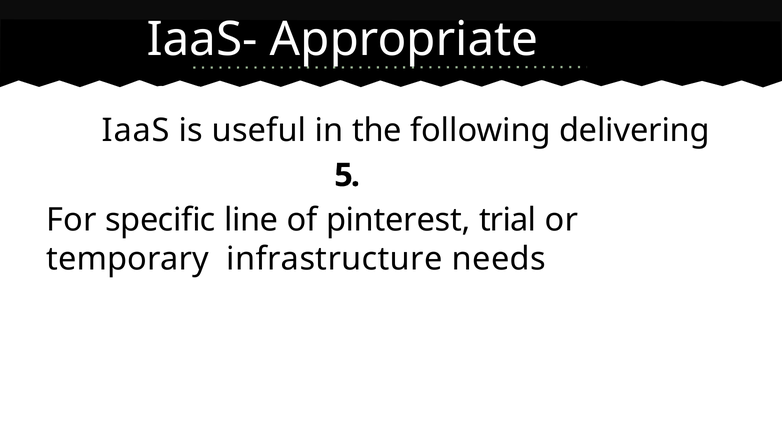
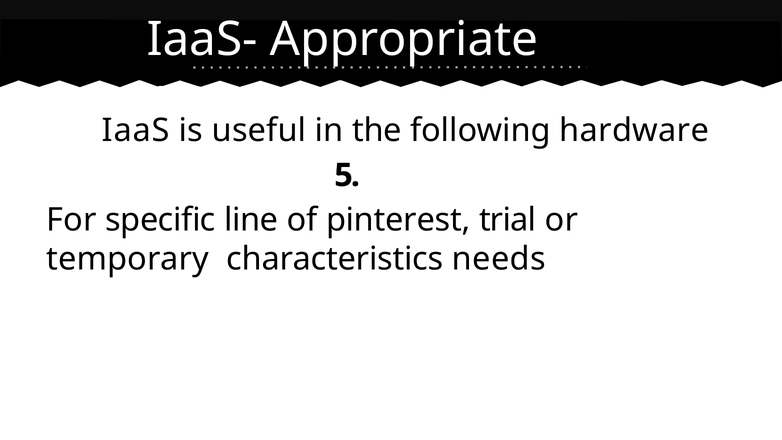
delivering: delivering -> hardware
infrastructure: infrastructure -> characteristics
